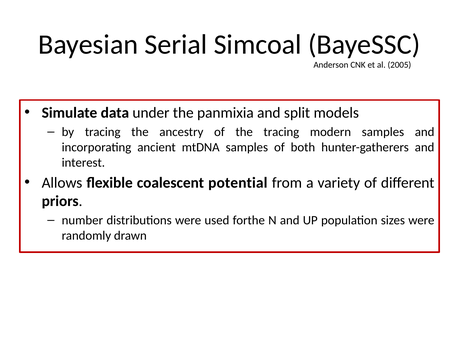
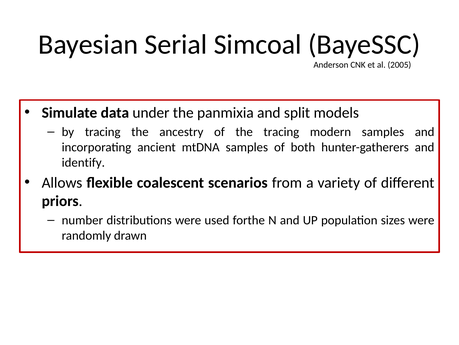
interest: interest -> identify
potential: potential -> scenarios
